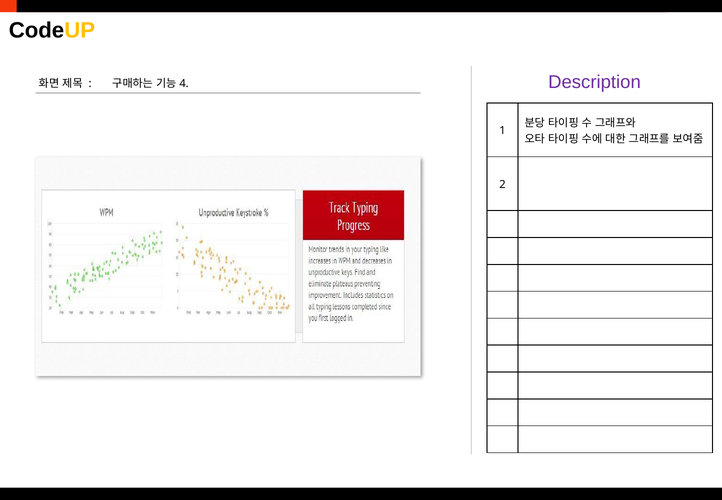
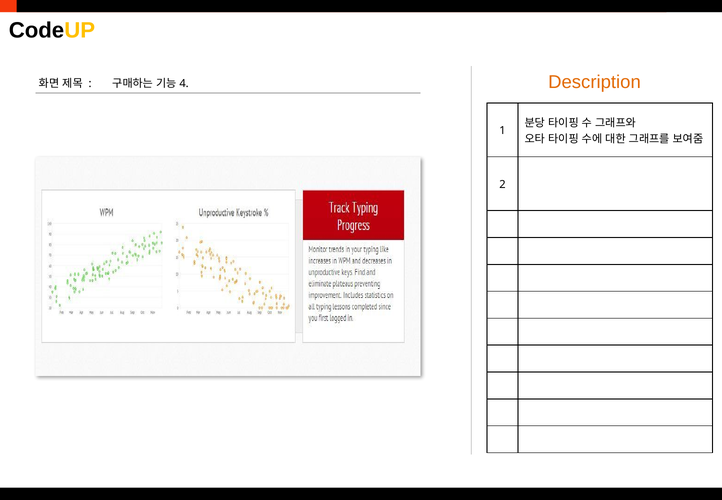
Description colour: purple -> orange
